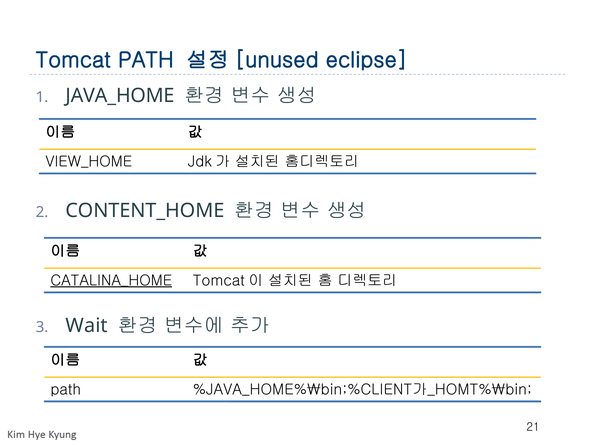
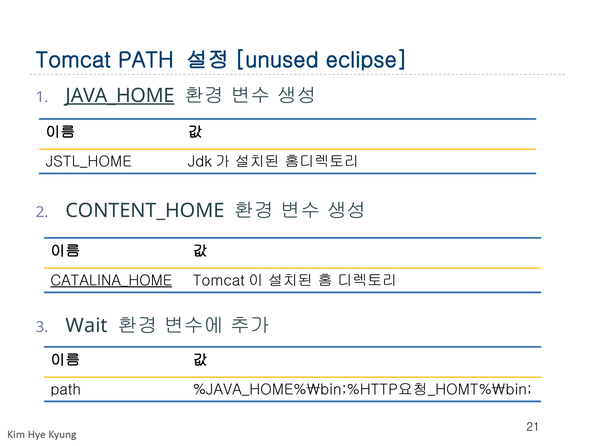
JAVA_HOME underline: none -> present
VIEW_HOME: VIEW_HOME -> JSTL_HOME
%JAVA_HOME%\bin;%CLIENT가_HOMT%\bin: %JAVA_HOME%\bin;%CLIENT가_HOMT%\bin -> %JAVA_HOME%\bin;%HTTP요청_HOMT%\bin
